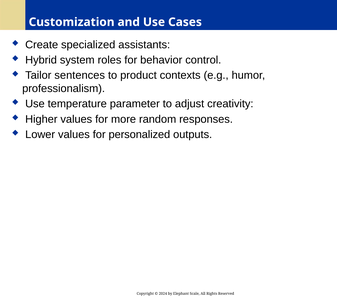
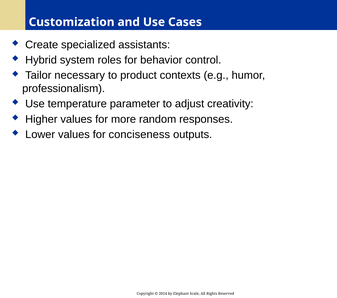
sentences: sentences -> necessary
personalized: personalized -> conciseness
